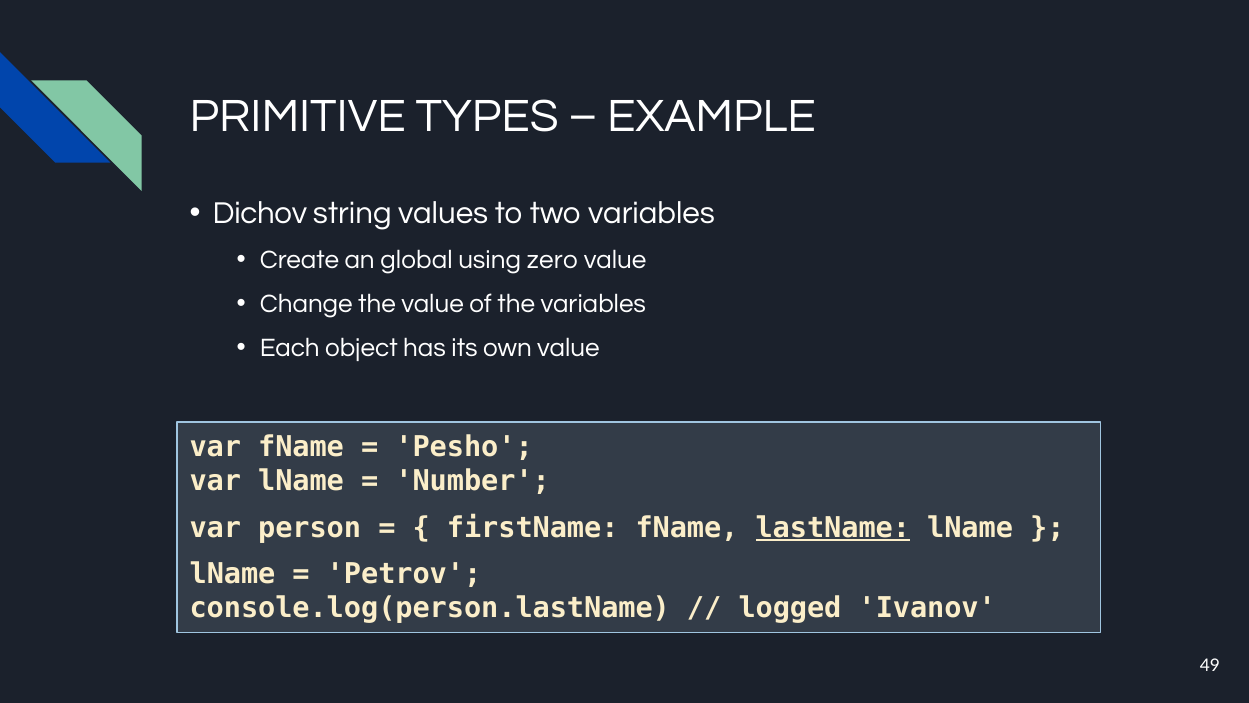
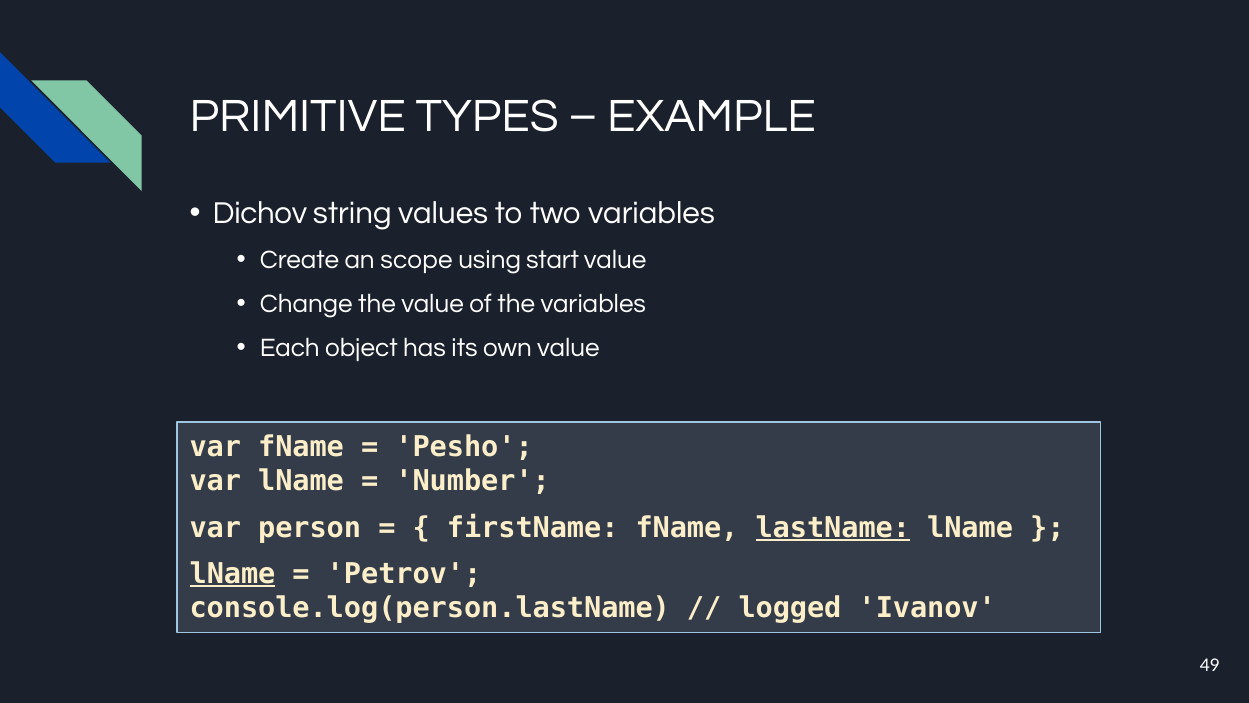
global: global -> scope
zero: zero -> start
lName at (233, 573) underline: none -> present
